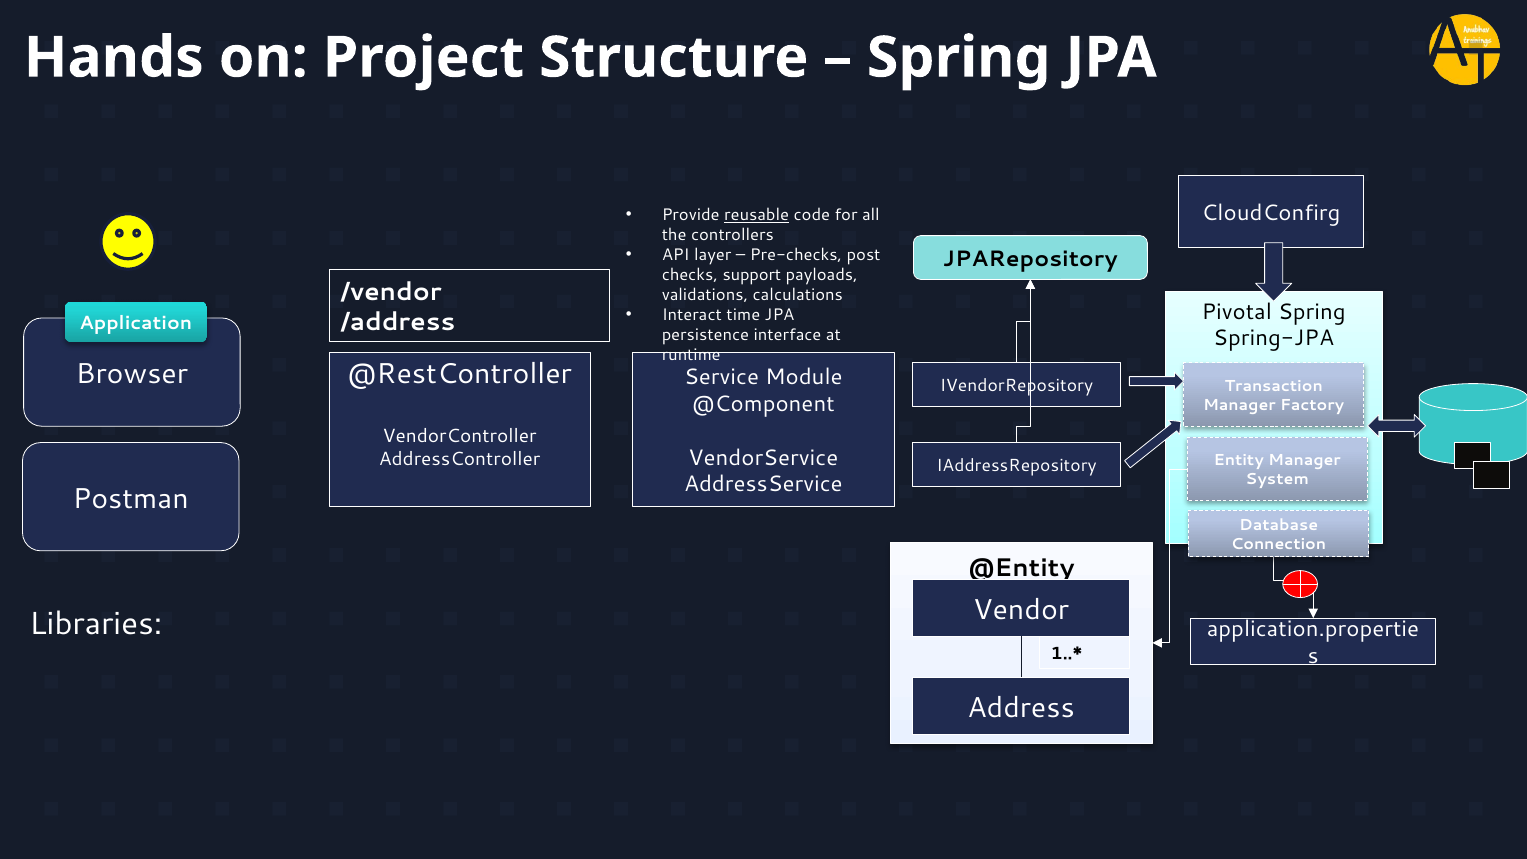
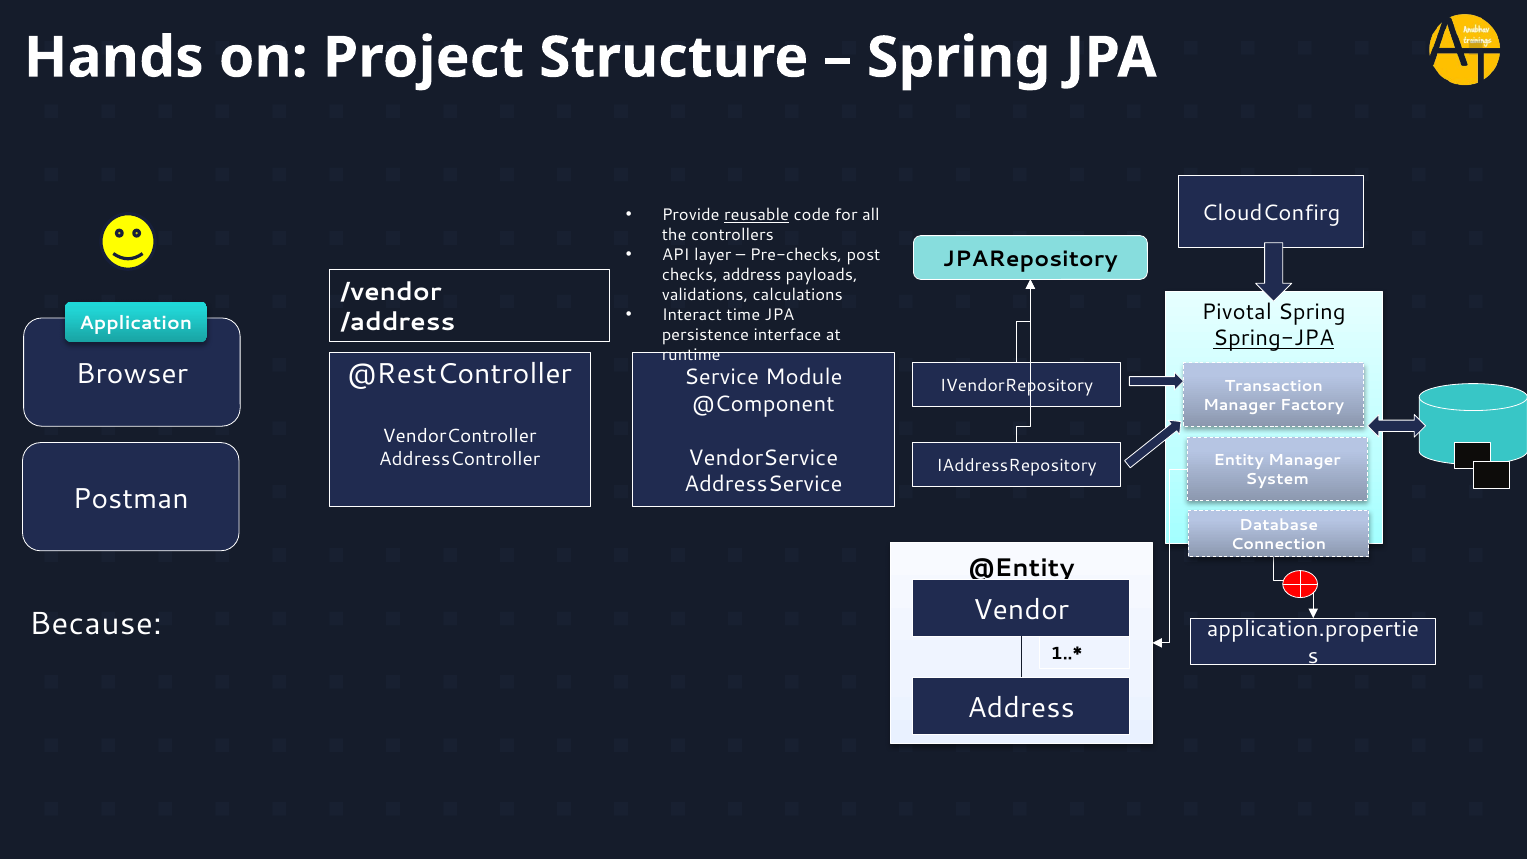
checks support: support -> address
Spring-JPA underline: none -> present
Libraries: Libraries -> Because
